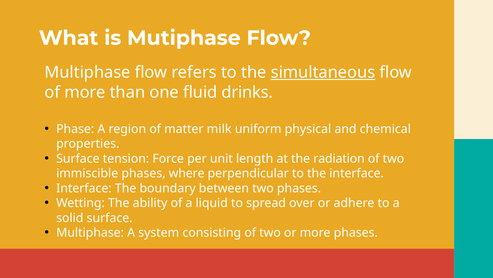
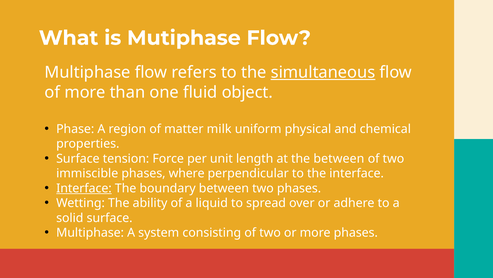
drinks: drinks -> object
the radiation: radiation -> between
Interface at (84, 188) underline: none -> present
